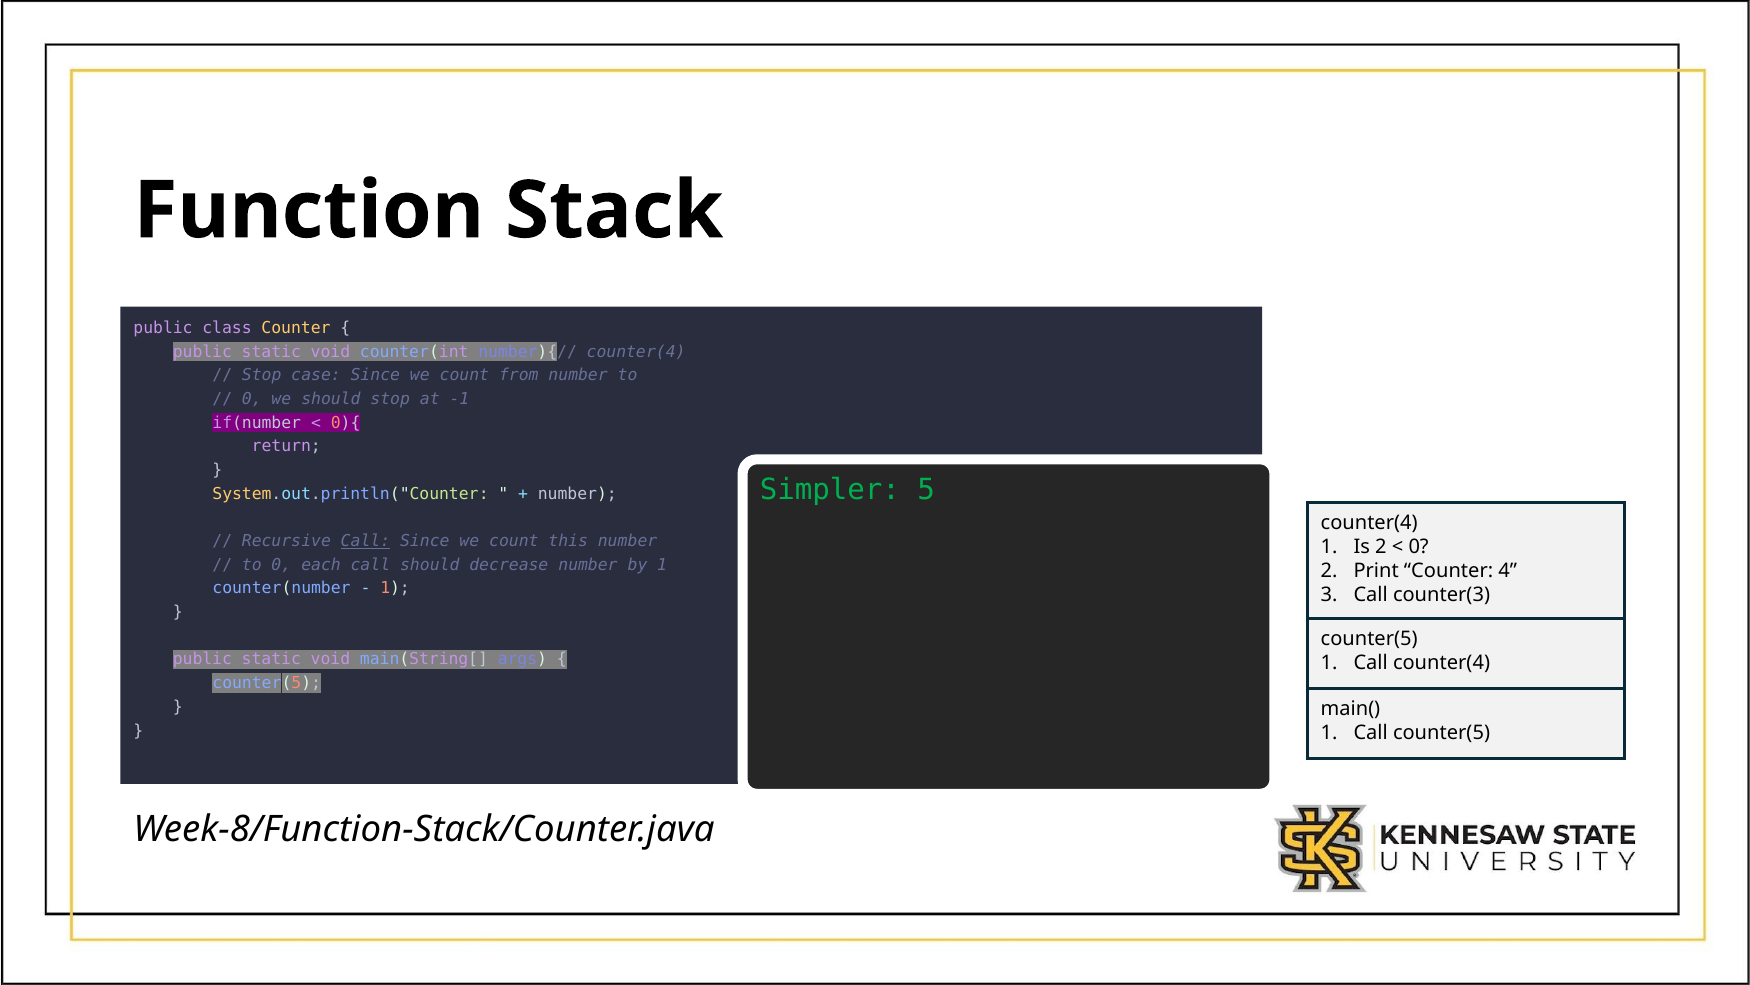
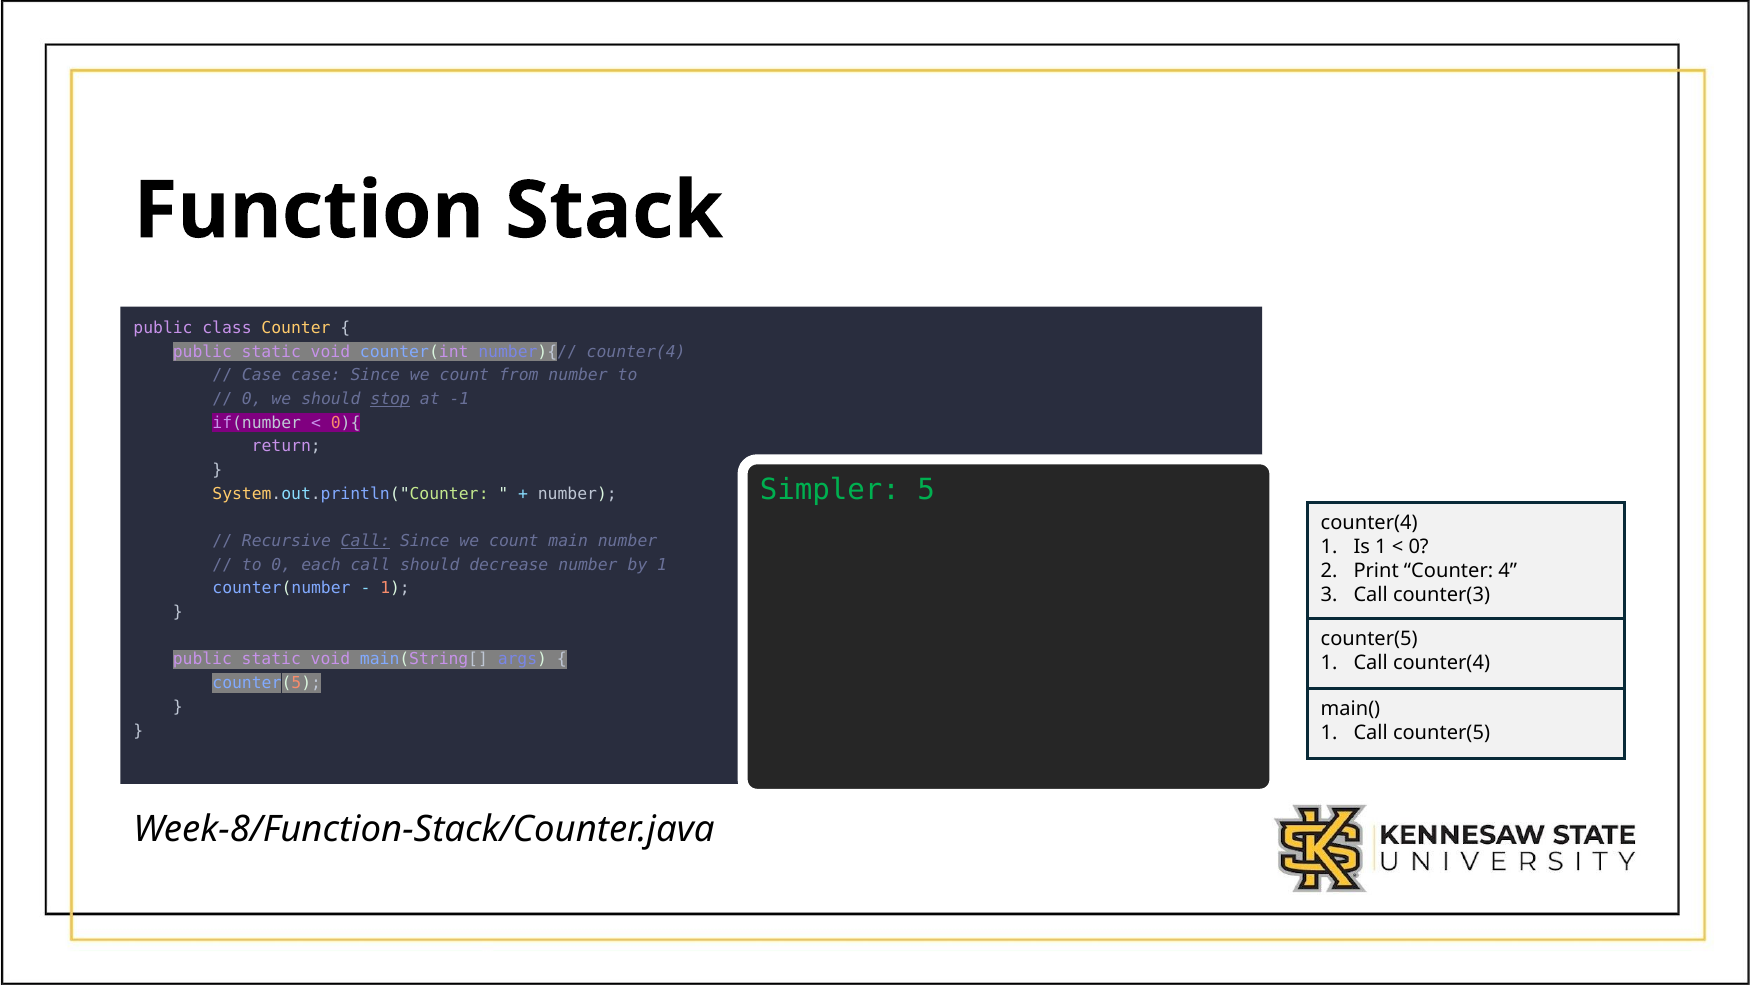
Stop at (262, 375): Stop -> Case
stop at (390, 399) underline: none -> present
this: this -> main
Is 2: 2 -> 1
